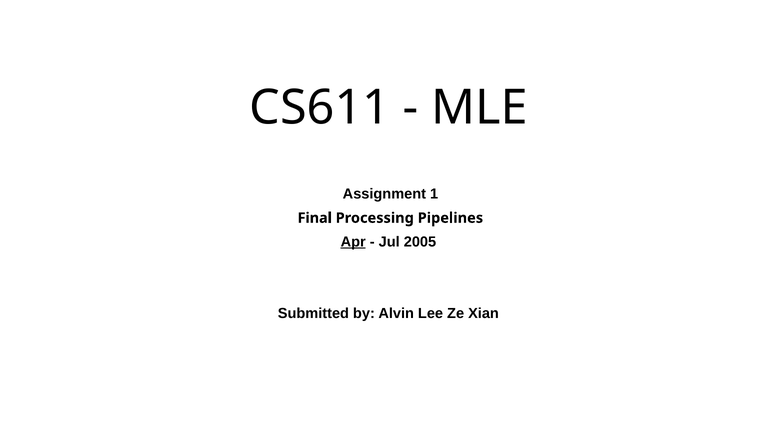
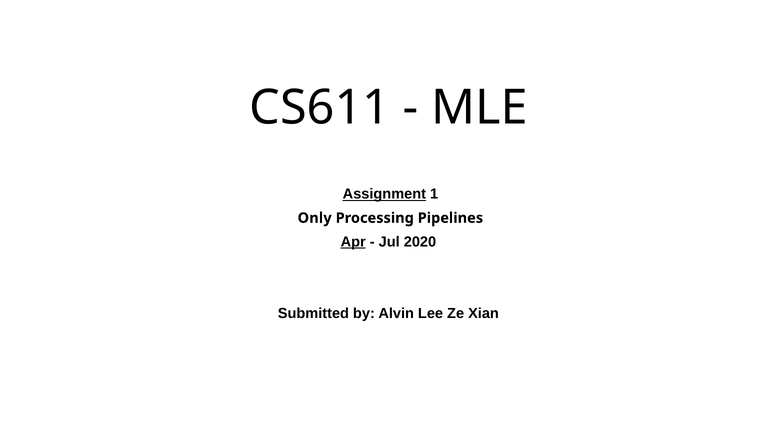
Assignment underline: none -> present
Final: Final -> Only
2005: 2005 -> 2020
